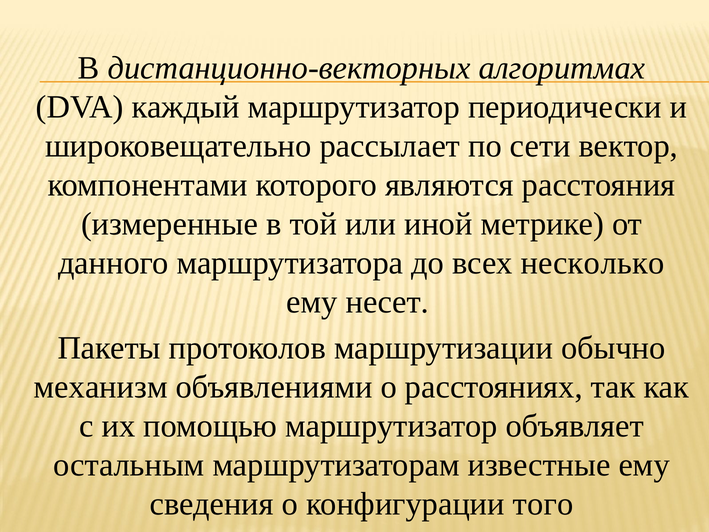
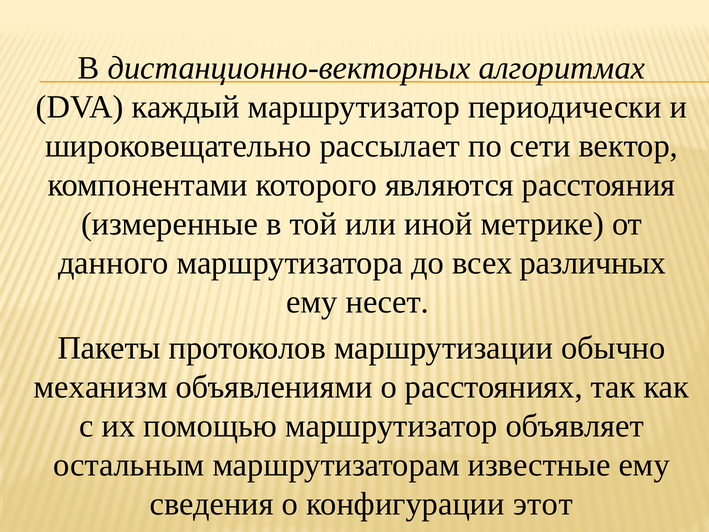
несколько: несколько -> различных
того: того -> этот
